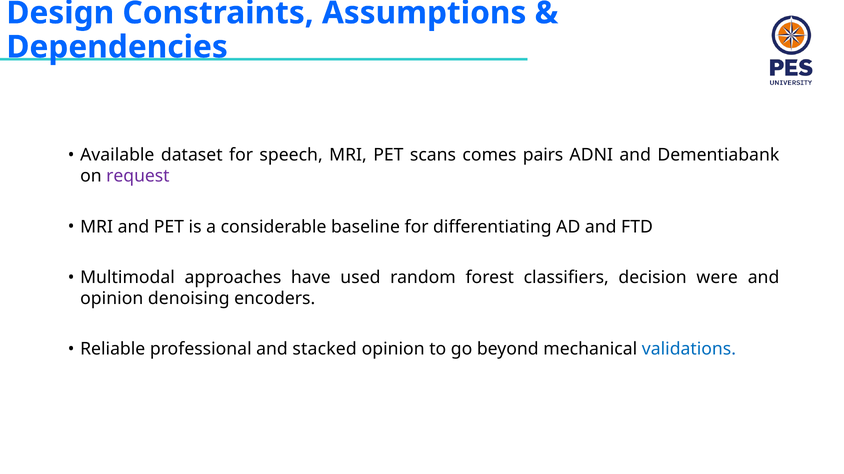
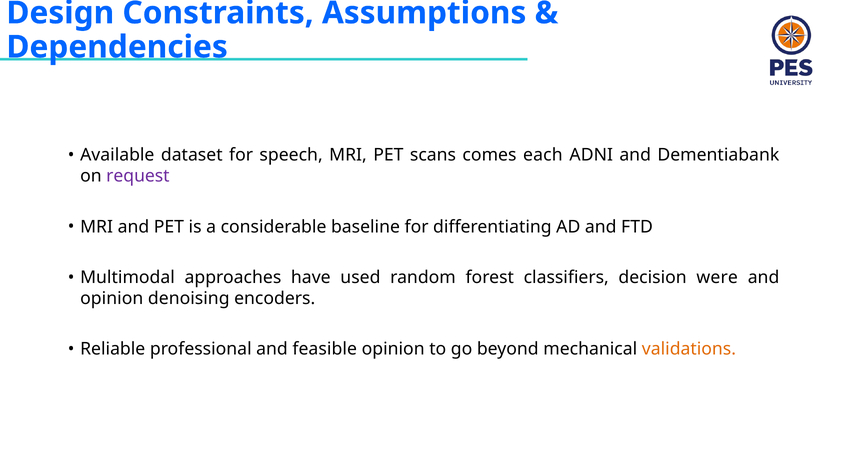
pairs: pairs -> each
stacked: stacked -> feasible
validations colour: blue -> orange
